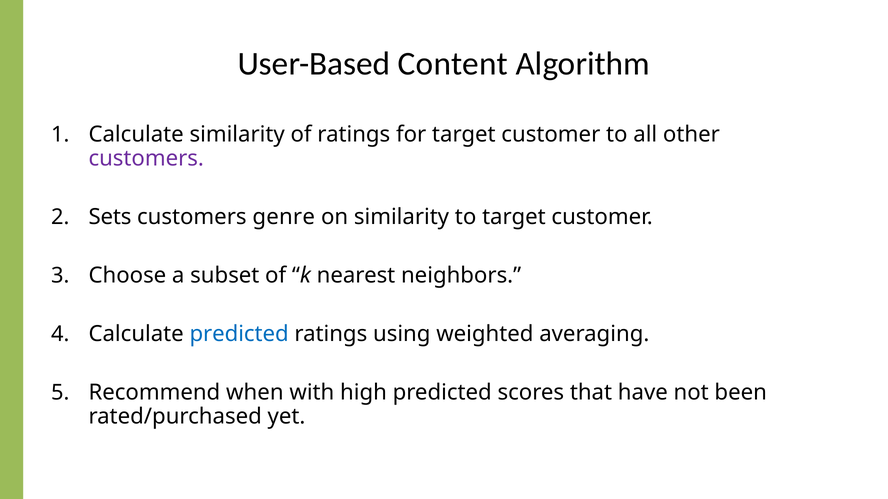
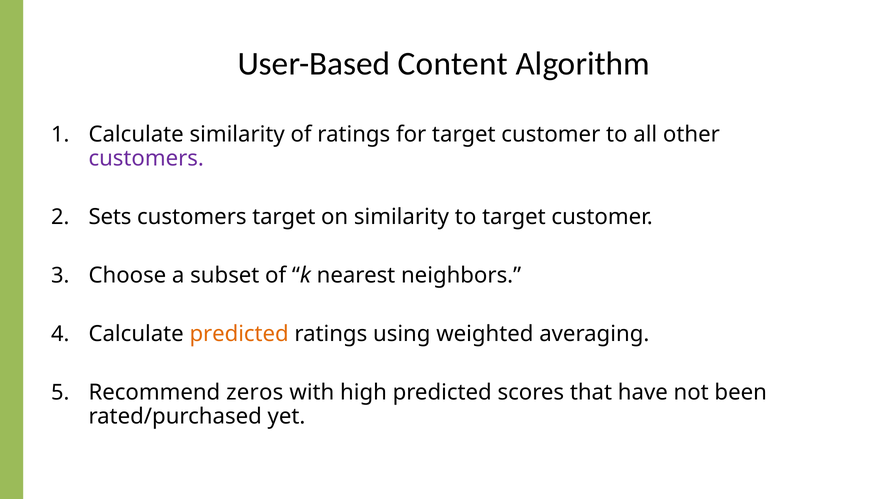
customers genre: genre -> target
predicted at (239, 334) colour: blue -> orange
when: when -> zeros
